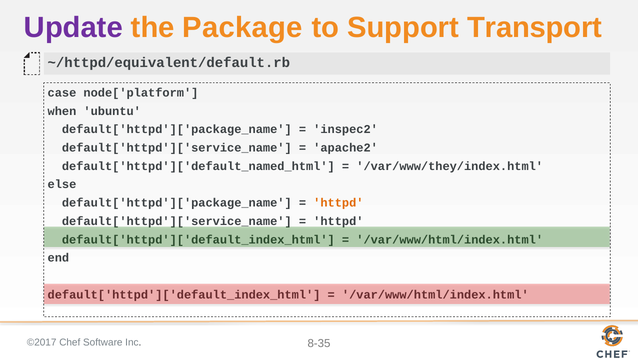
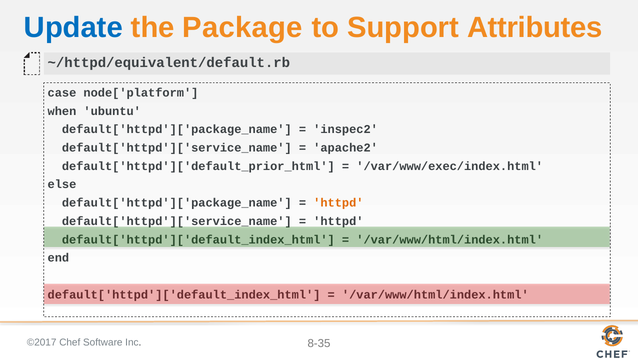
Update colour: purple -> blue
Transport: Transport -> Attributes
default['httpd']['default_named_html: default['httpd']['default_named_html -> default['httpd']['default_prior_html
/var/www/they/index.html: /var/www/they/index.html -> /var/www/exec/index.html
